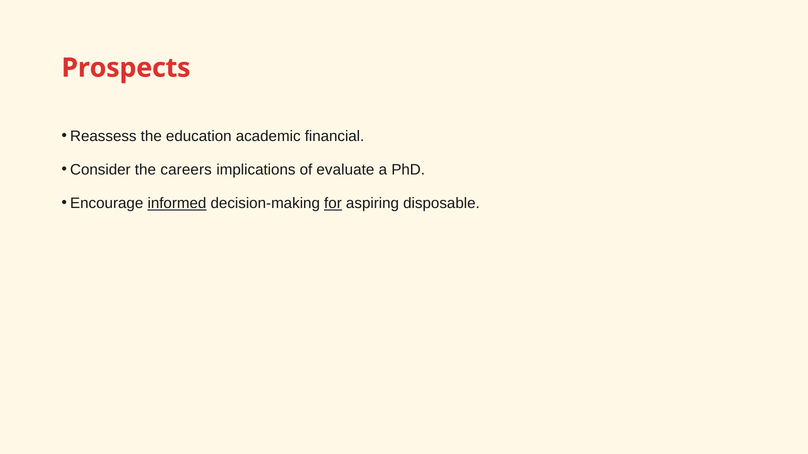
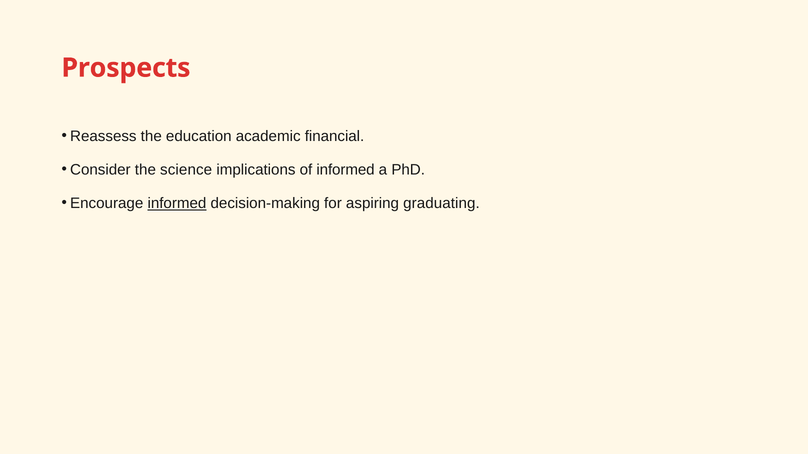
careers: careers -> science
of evaluate: evaluate -> informed
for underline: present -> none
disposable: disposable -> graduating
